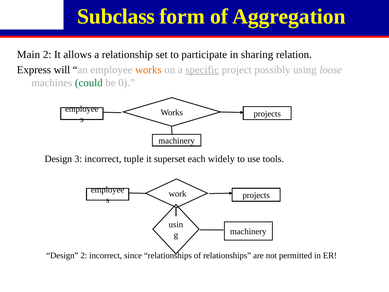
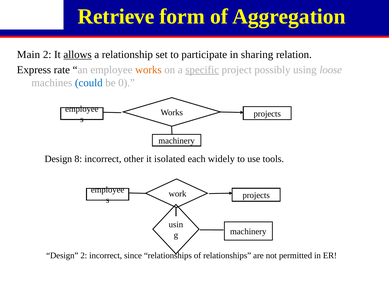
Subclass: Subclass -> Retrieve
allows underline: none -> present
will: will -> rate
could colour: green -> blue
3: 3 -> 8
tuple: tuple -> other
superset: superset -> isolated
